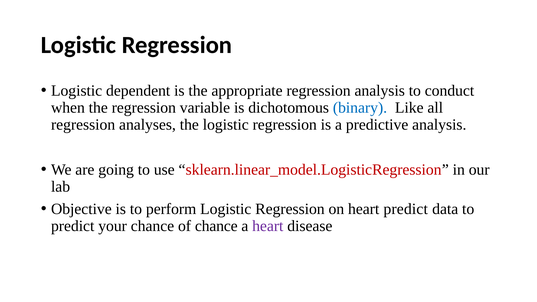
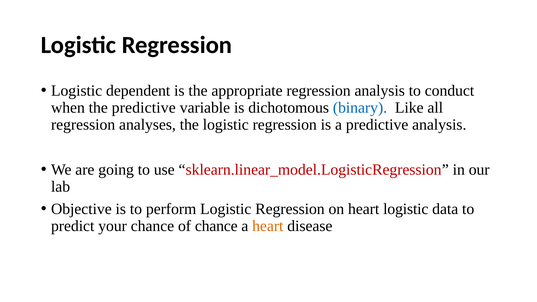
the regression: regression -> predictive
heart predict: predict -> logistic
heart at (268, 226) colour: purple -> orange
